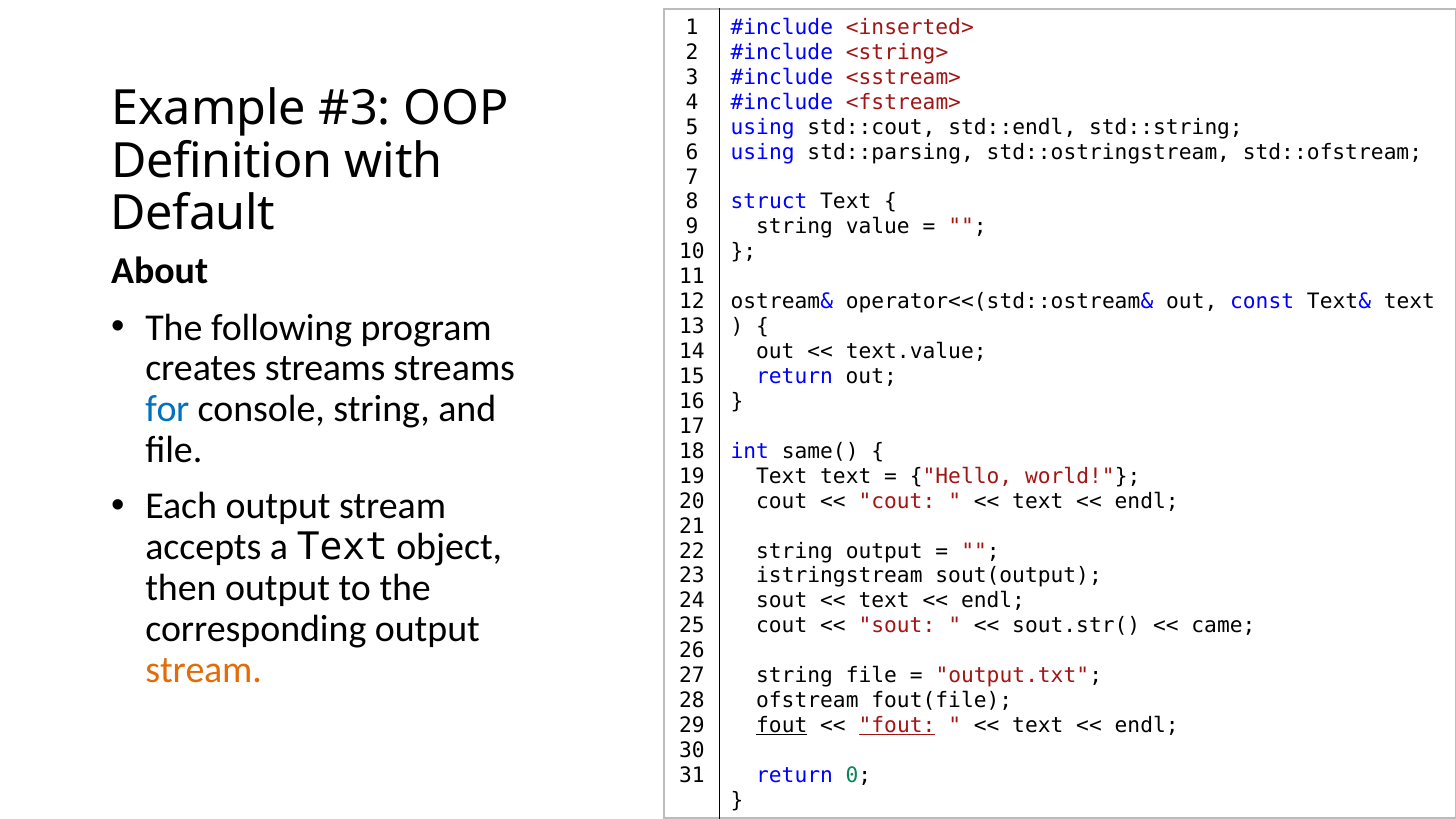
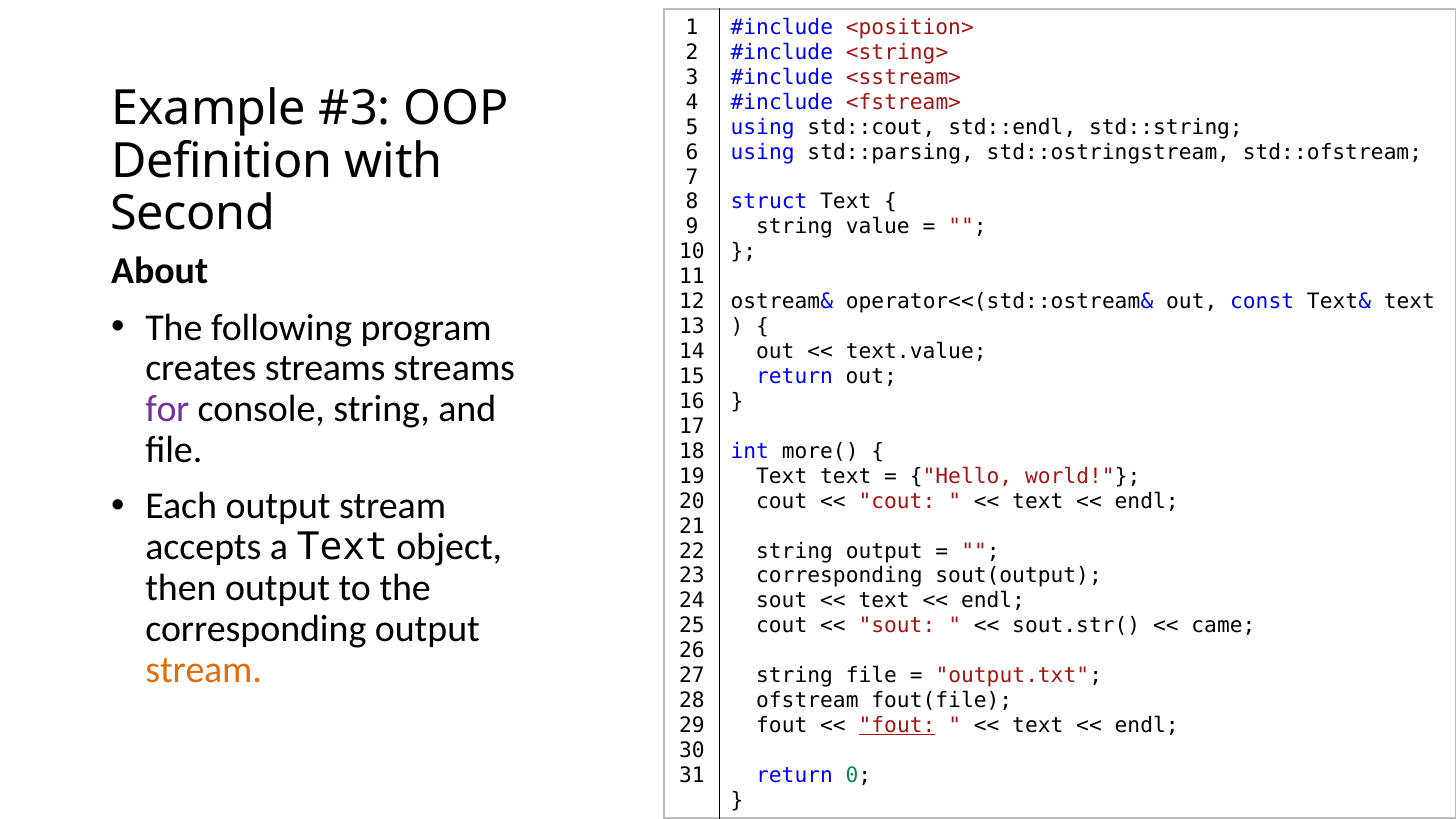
<inserted>: <inserted> -> <position>
Default: Default -> Second
for colour: blue -> purple
same(: same( -> more(
istringstream at (839, 576): istringstream -> corresponding
fout at (782, 726) underline: present -> none
